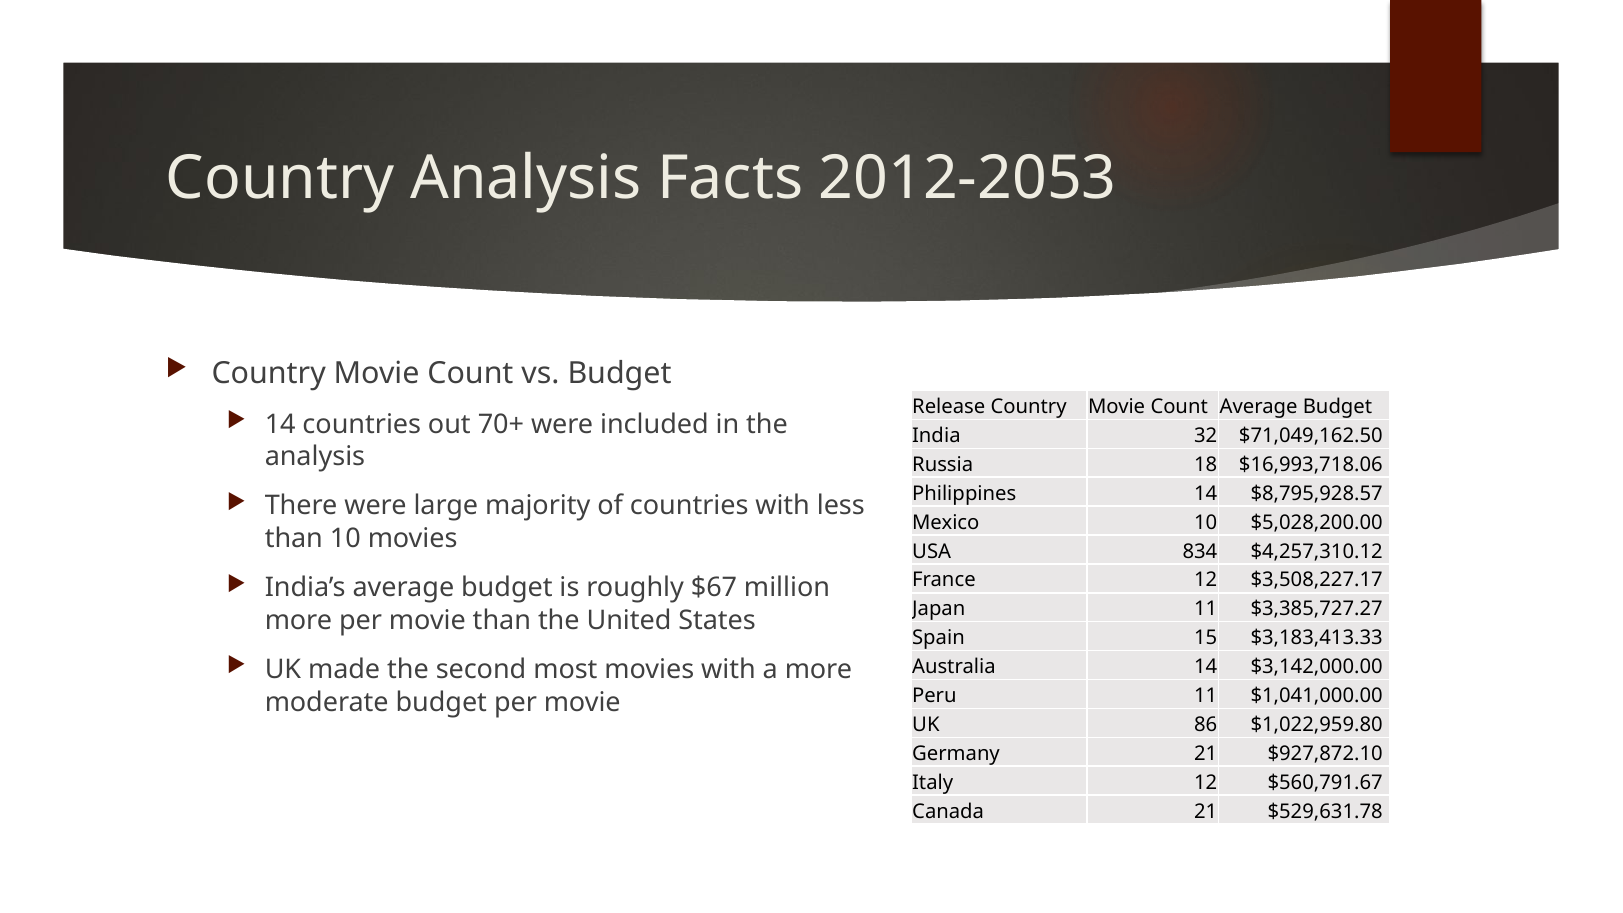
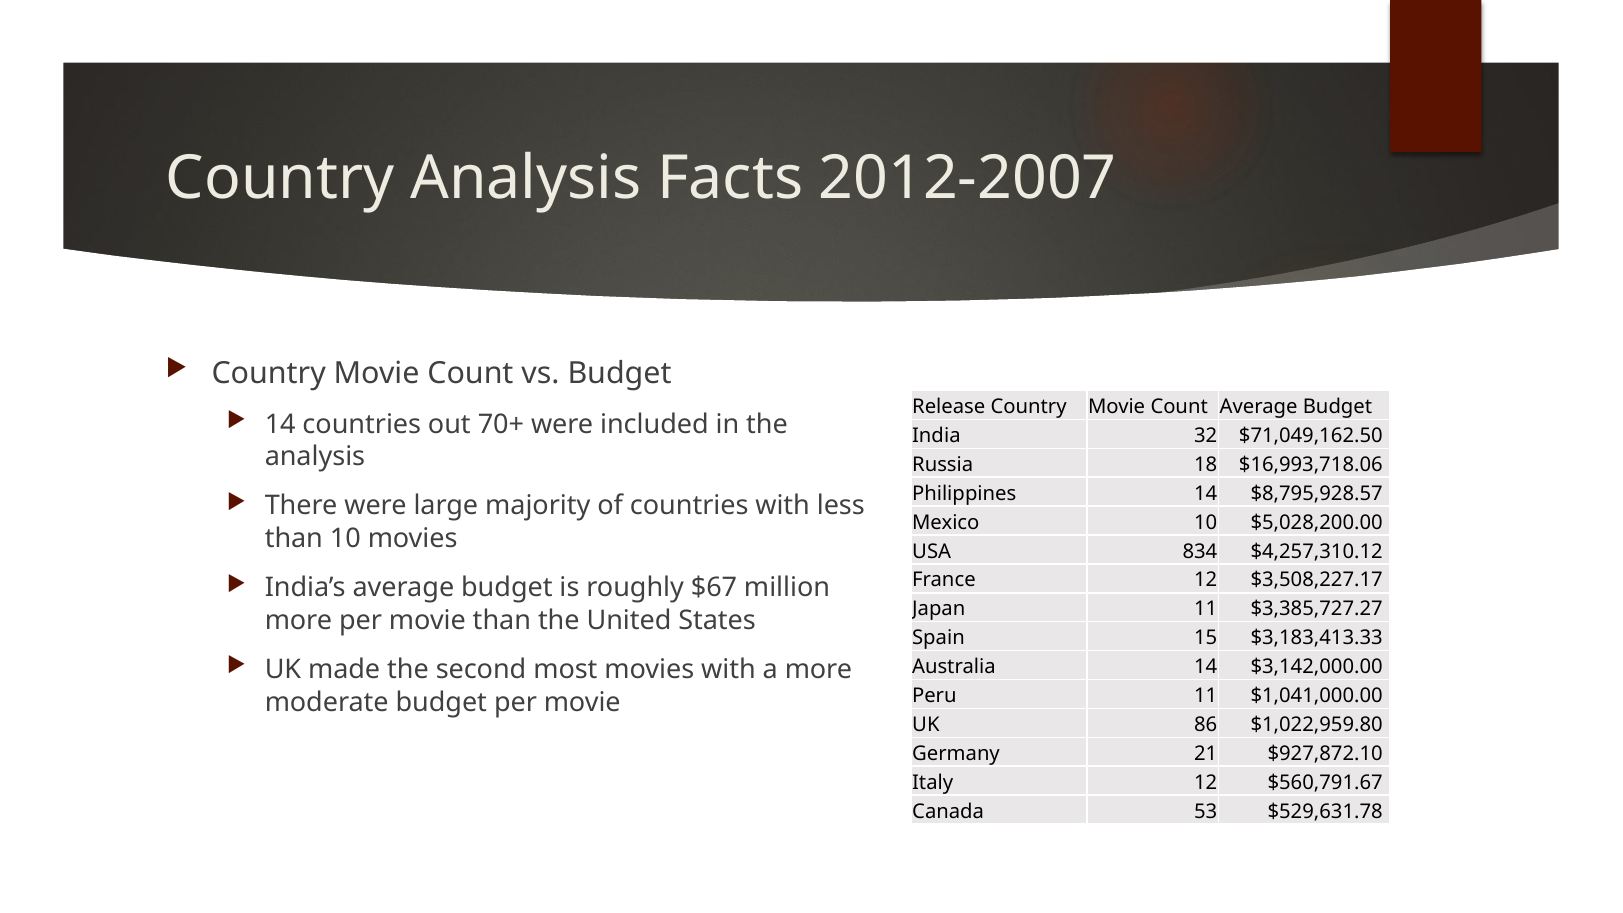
2012-2053: 2012-2053 -> 2012-2007
Canada 21: 21 -> 53
